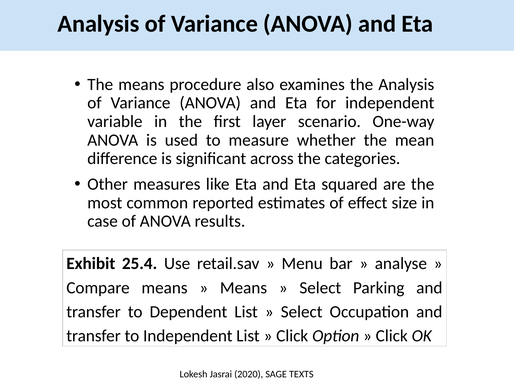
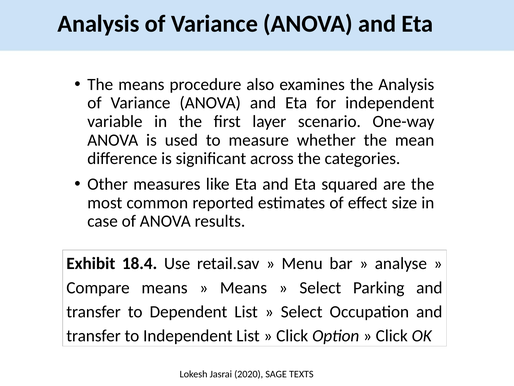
25.4: 25.4 -> 18.4
